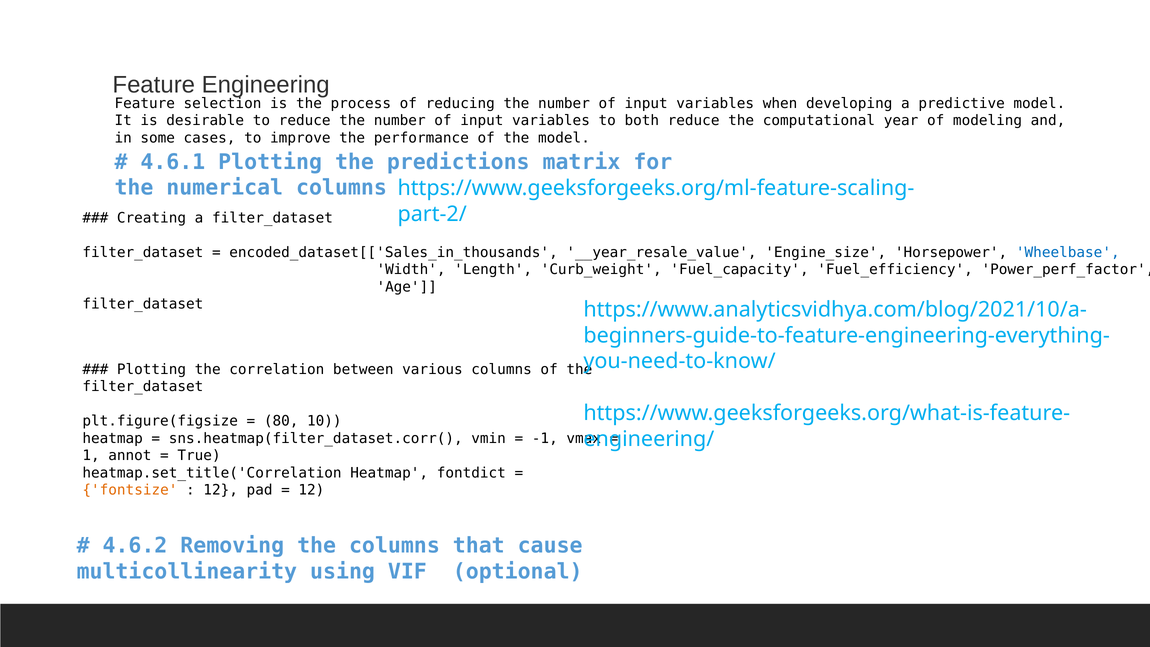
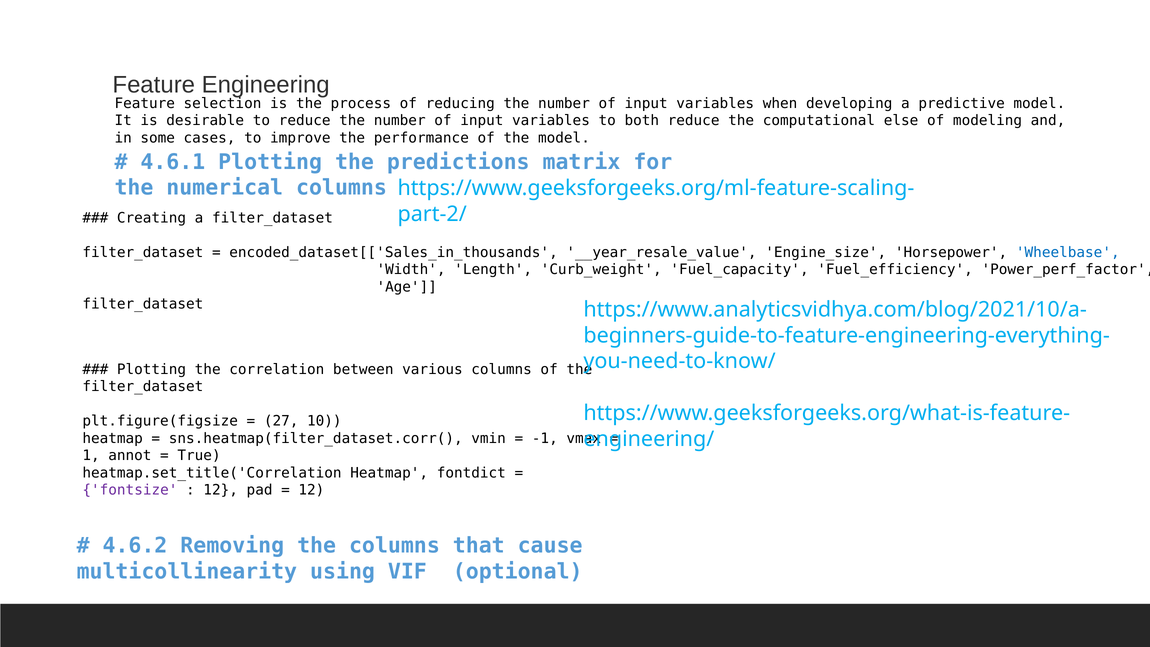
year: year -> else
80: 80 -> 27
fontsize colour: orange -> purple
